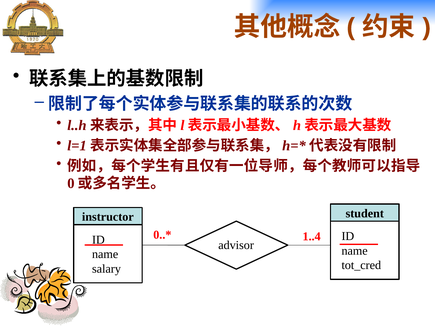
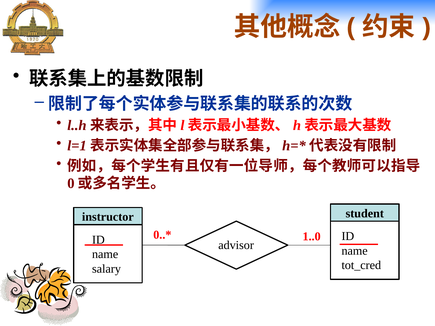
1..4: 1..4 -> 1..0
